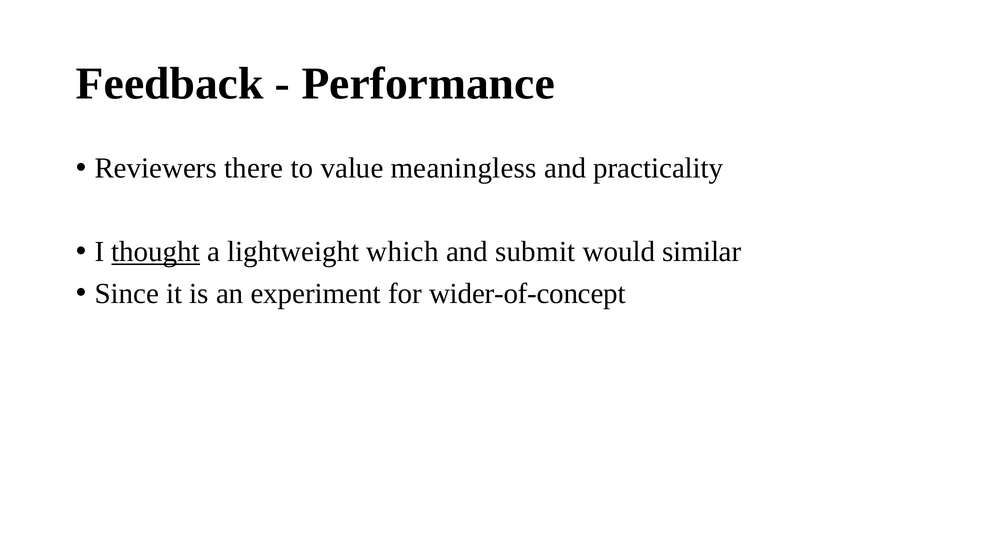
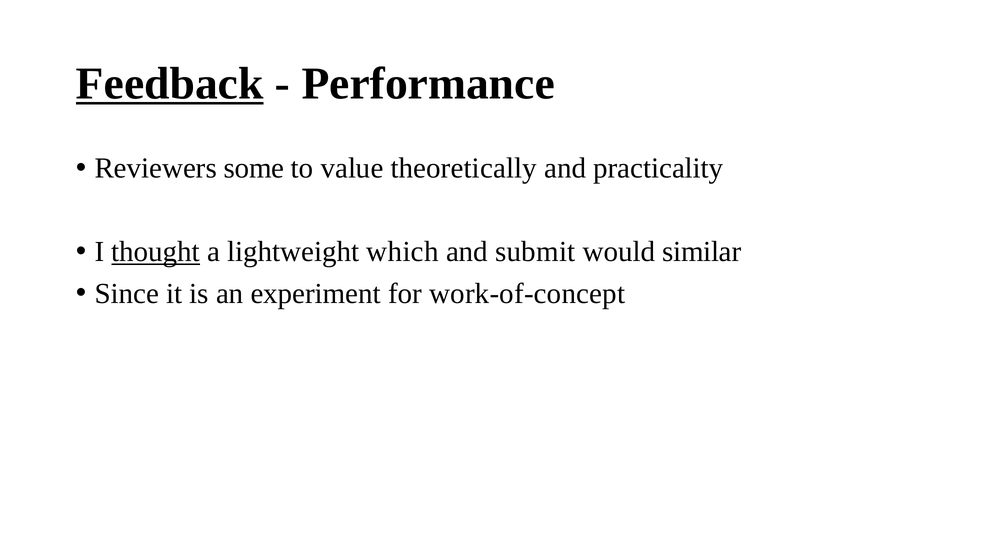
Feedback underline: none -> present
there: there -> some
meaningless: meaningless -> theoretically
wider-of-concept: wider-of-concept -> work-of-concept
